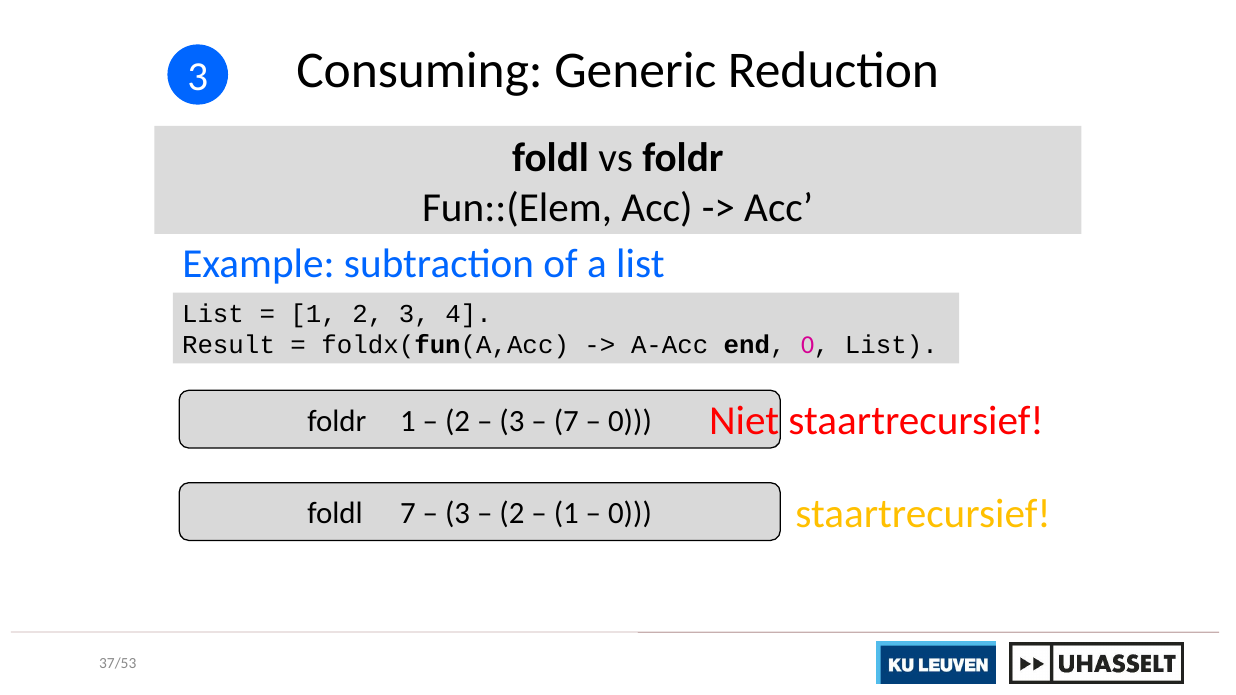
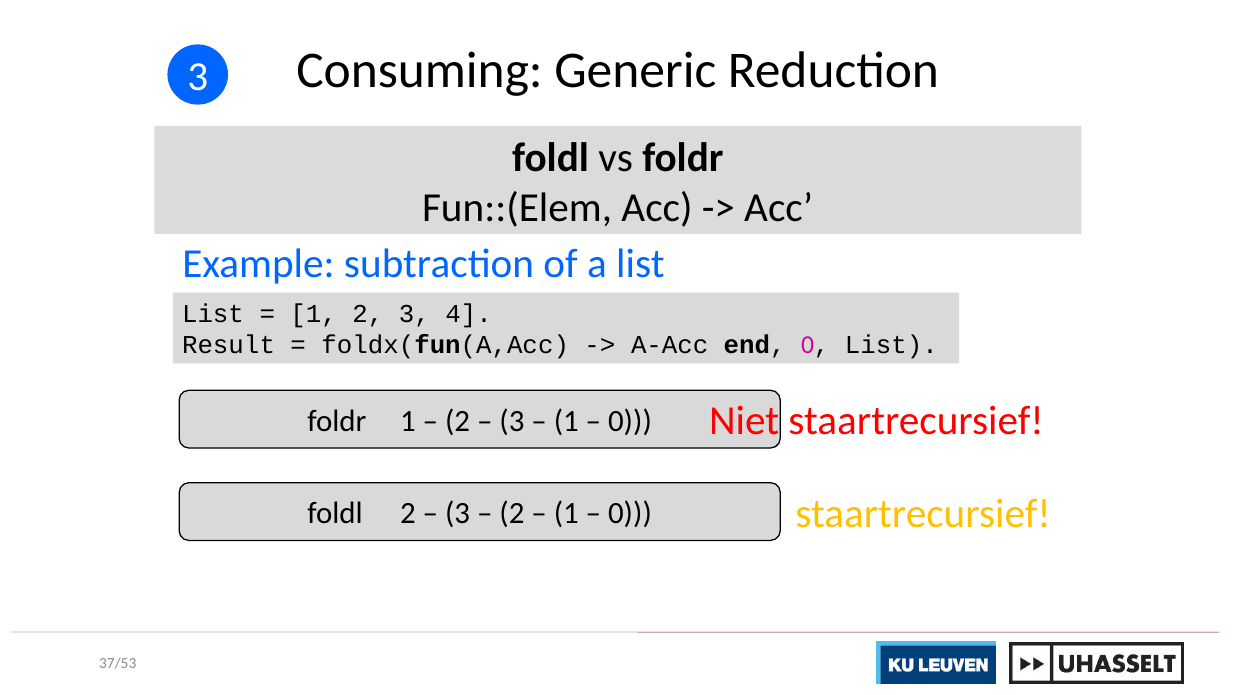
7 at (566, 421): 7 -> 1
foldl 7: 7 -> 2
